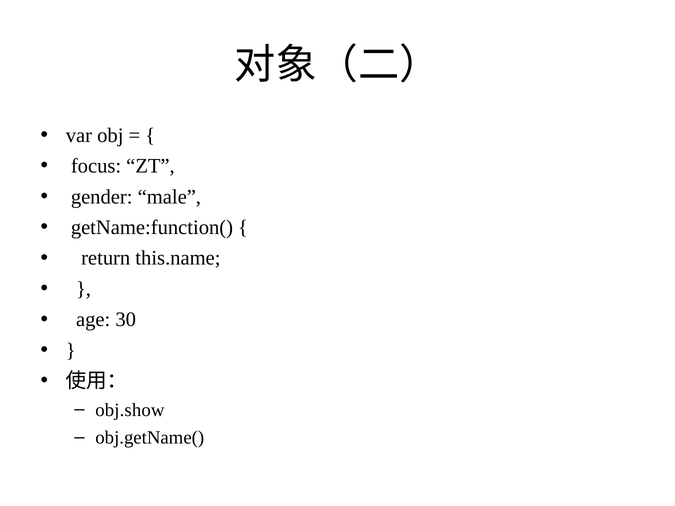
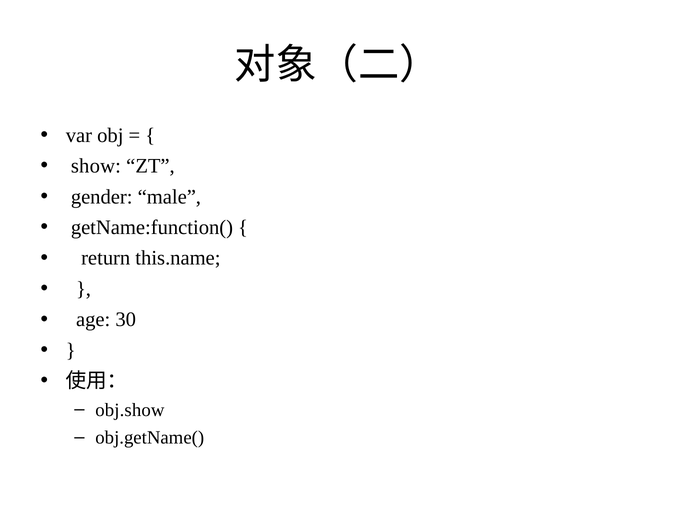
focus: focus -> show
